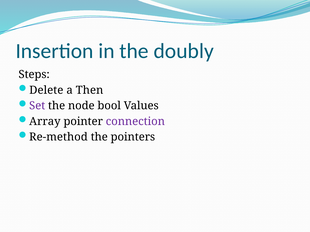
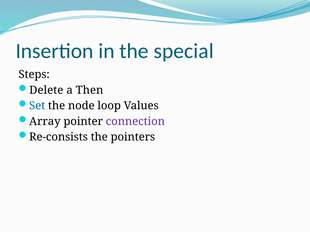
doubly: doubly -> special
Set colour: purple -> blue
bool: bool -> loop
Re-method: Re-method -> Re-consists
